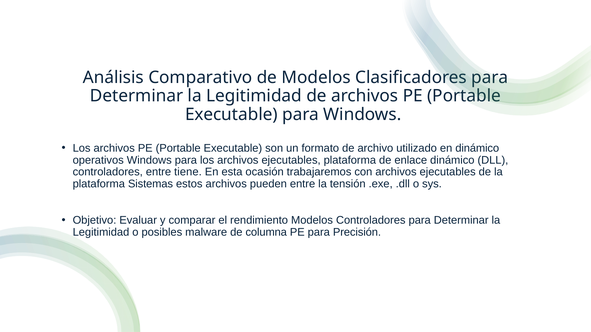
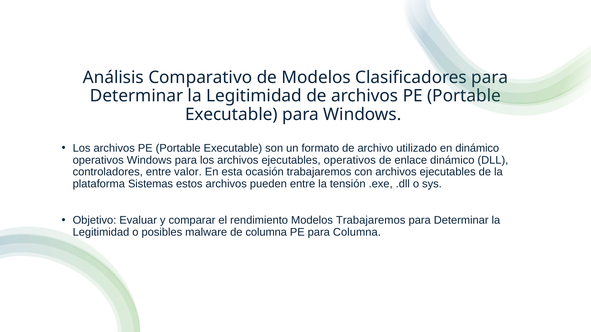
ejecutables plataforma: plataforma -> operativos
tiene: tiene -> valor
Modelos Controladores: Controladores -> Trabajaremos
para Precisión: Precisión -> Columna
